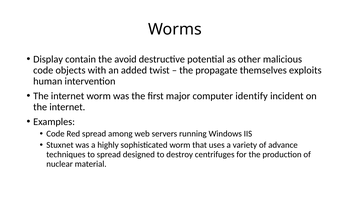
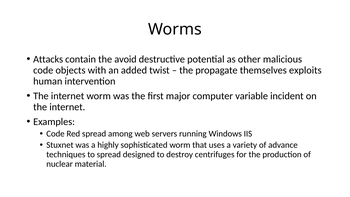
Display: Display -> Attacks
identify: identify -> variable
